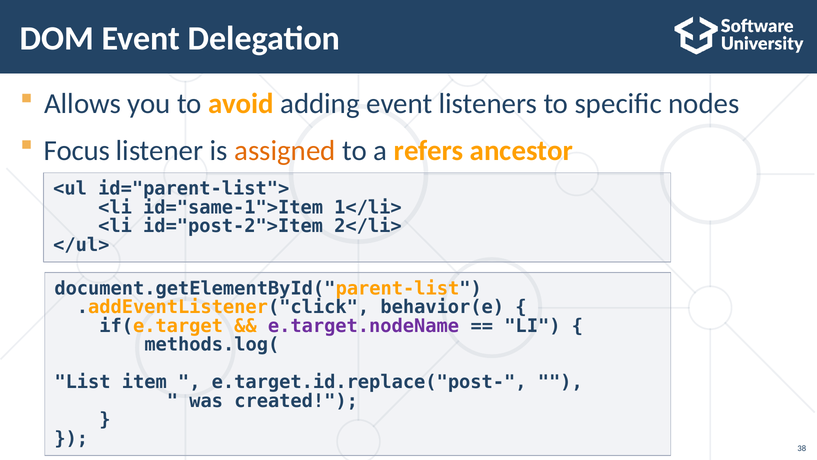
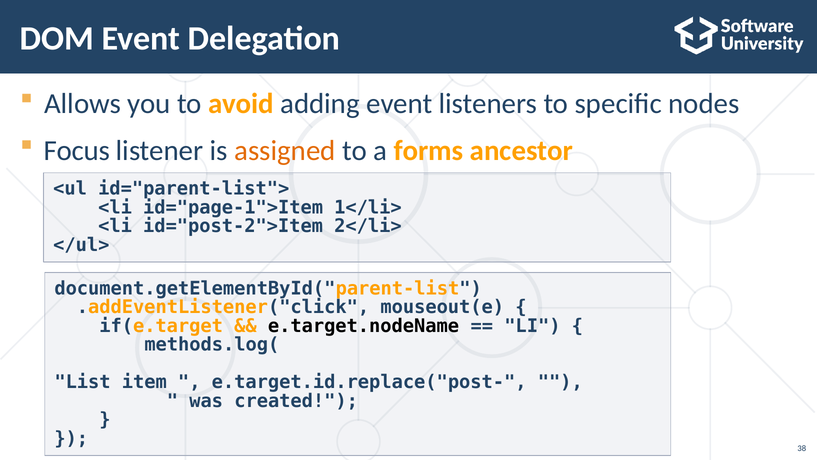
refers: refers -> forms
id="same-1">Item: id="same-1">Item -> id="page-1">Item
behavior(e: behavior(e -> mouseout(e
e.target.nodeName colour: purple -> black
